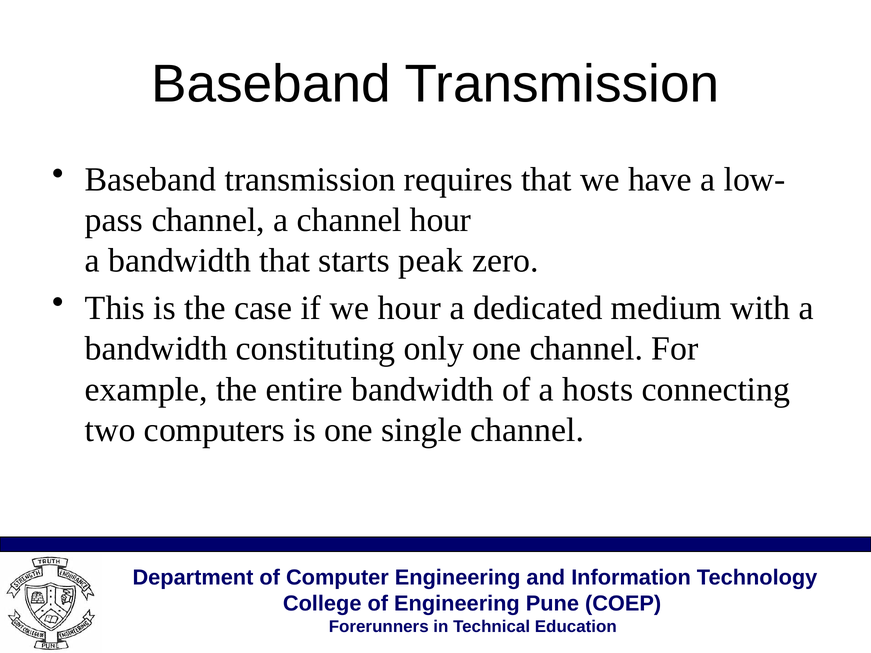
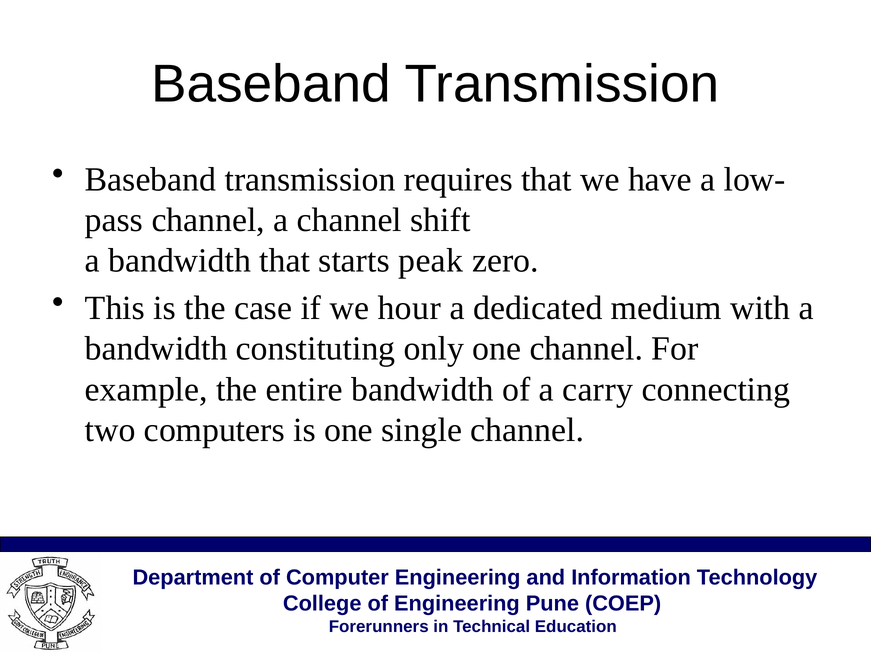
channel hour: hour -> shift
hosts: hosts -> carry
